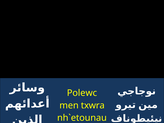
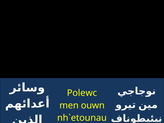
txwra: txwra -> ouwn
